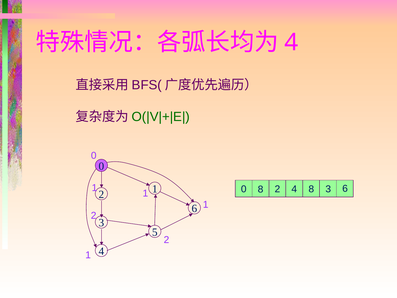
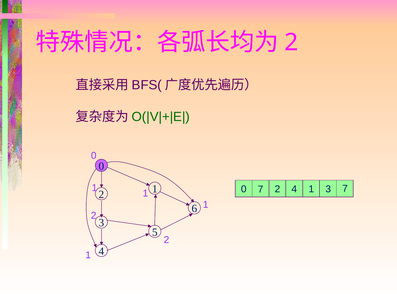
4 at (291, 42): 4 -> 2
0 8: 8 -> 7
2 8: 8 -> 1
3 6: 6 -> 7
